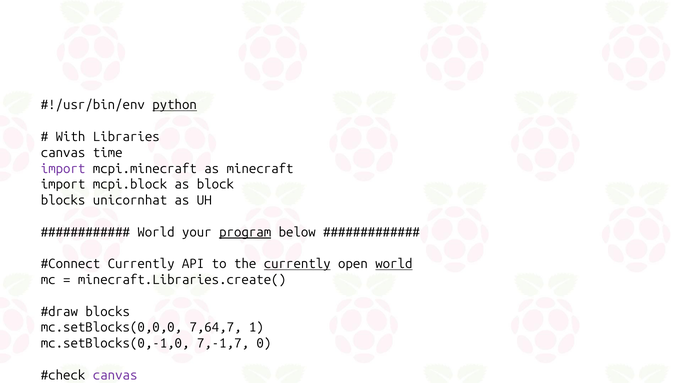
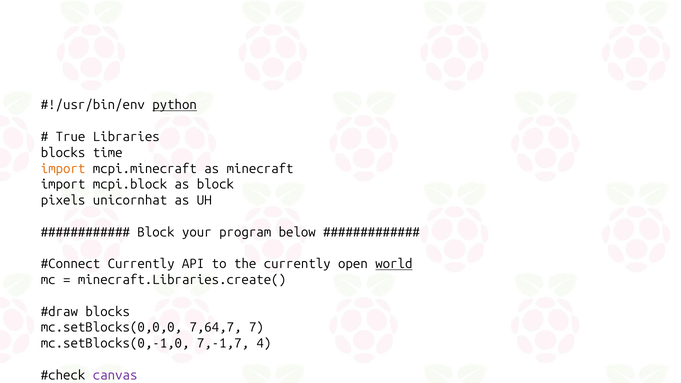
With at (71, 137): With -> True
canvas at (63, 153): canvas -> blocks
import at (63, 169) colour: purple -> orange
blocks at (63, 200): blocks -> pixels
World at (156, 232): World -> Block
program underline: present -> none
currently at (297, 264) underline: present -> none
7,64,7 1: 1 -> 7
7,-1,7 0: 0 -> 4
